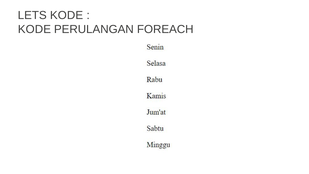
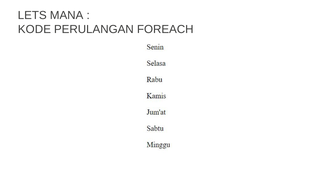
LETS KODE: KODE -> MANA
